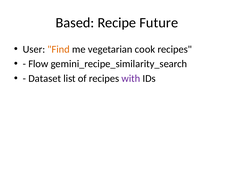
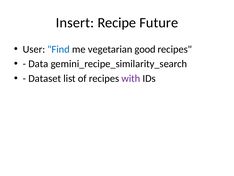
Based: Based -> Insert
Find colour: orange -> blue
cook: cook -> good
Flow: Flow -> Data
